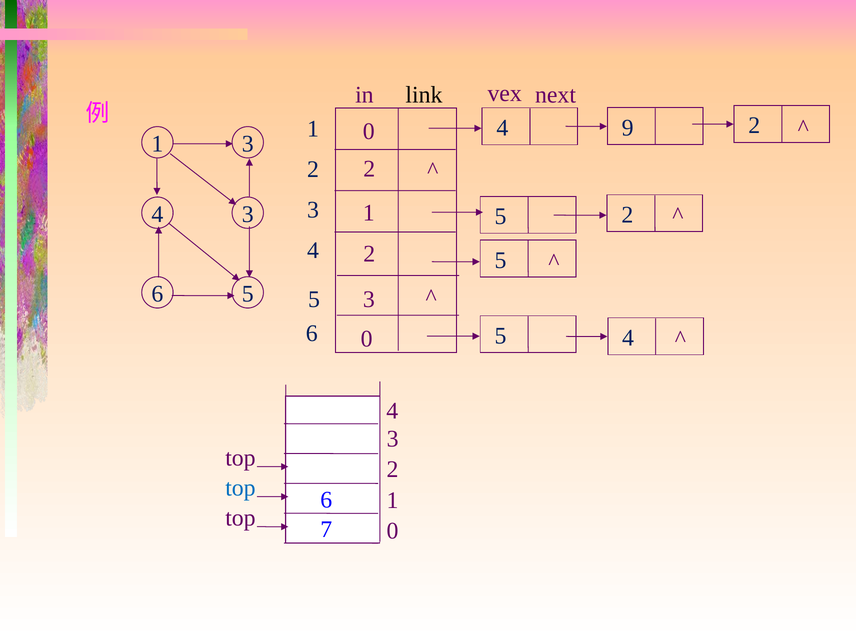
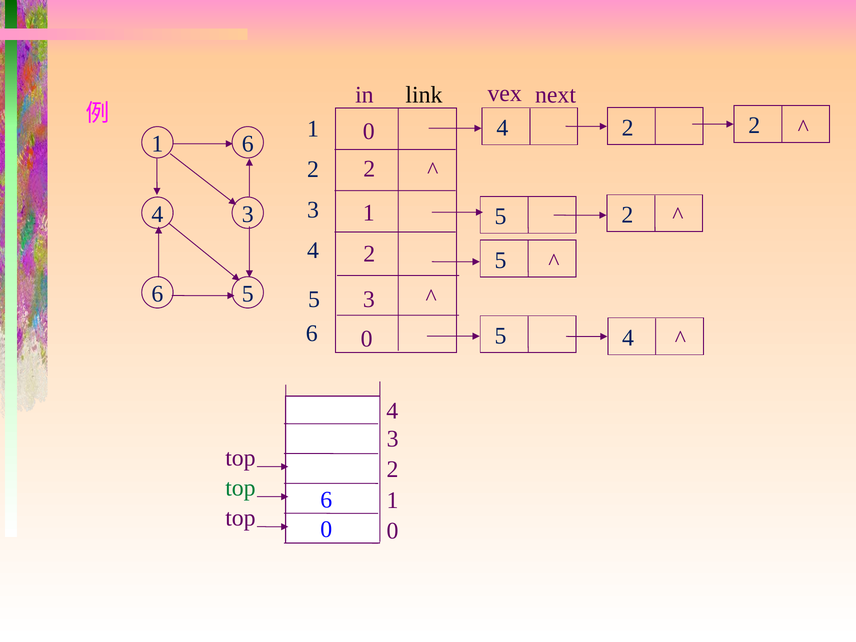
4 9: 9 -> 2
1 3: 3 -> 6
top at (240, 488) colour: blue -> green
top 7: 7 -> 0
